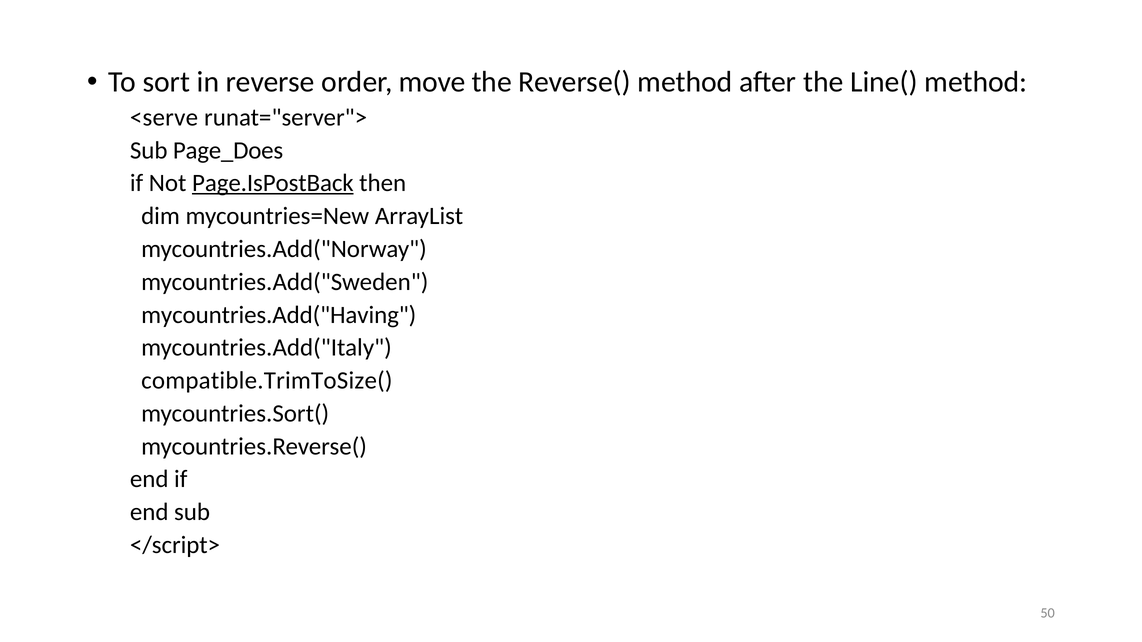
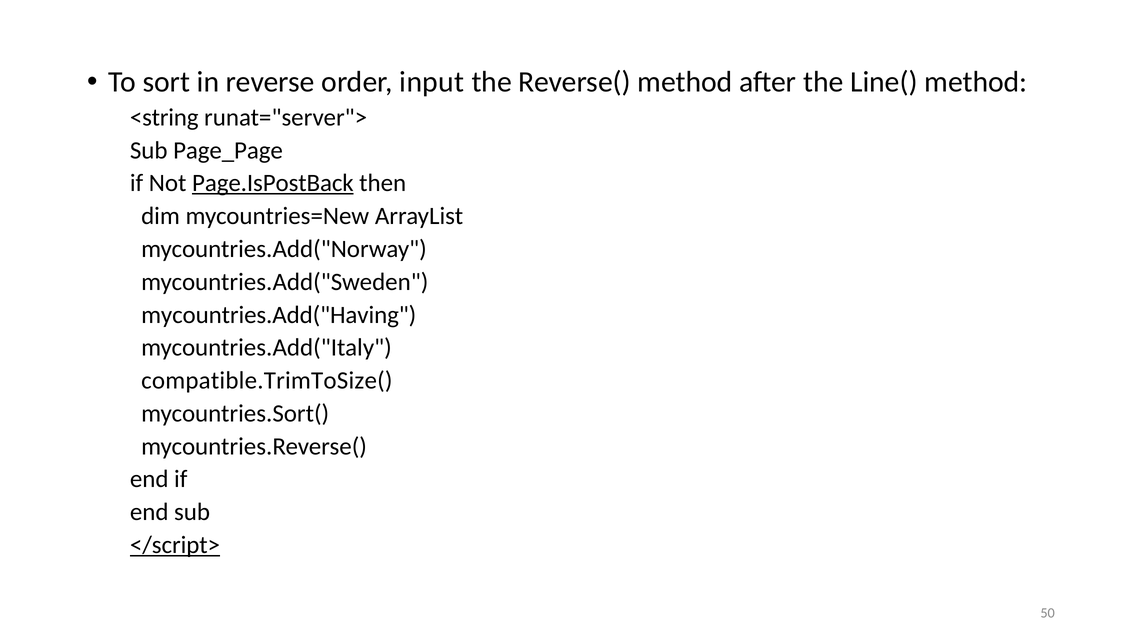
move: move -> input
<serve: <serve -> <string
Page_Does: Page_Does -> Page_Page
</script> underline: none -> present
